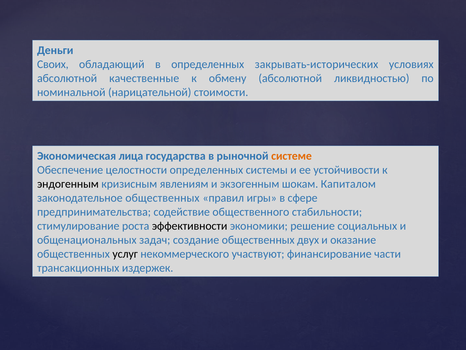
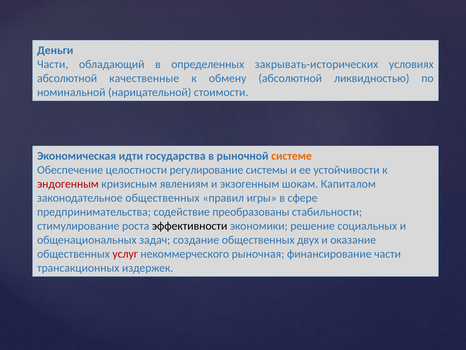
Своих at (53, 64): Своих -> Части
лица: лица -> идти
целостности определенных: определенных -> регулирование
эндогенным colour: black -> red
общественного: общественного -> преобразованы
услуг colour: black -> red
участвуют: участвуют -> рыночная
